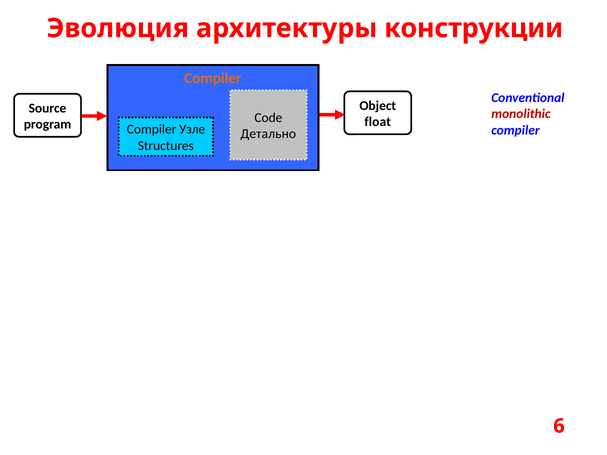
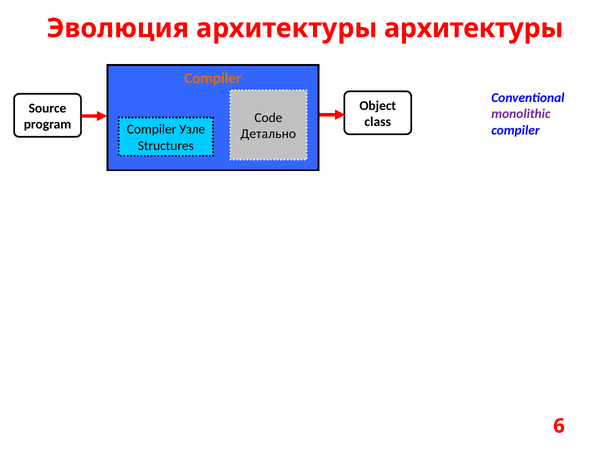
архитектуры конструкции: конструкции -> архитектуры
monolithic colour: red -> purple
float: float -> class
